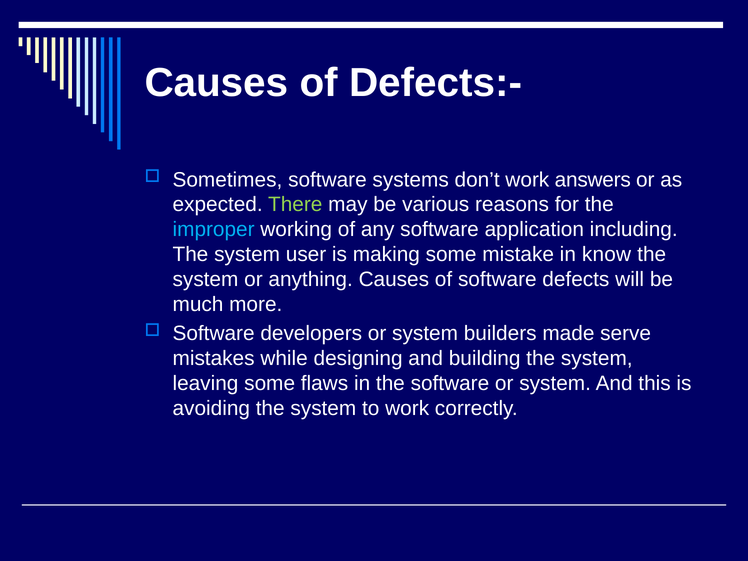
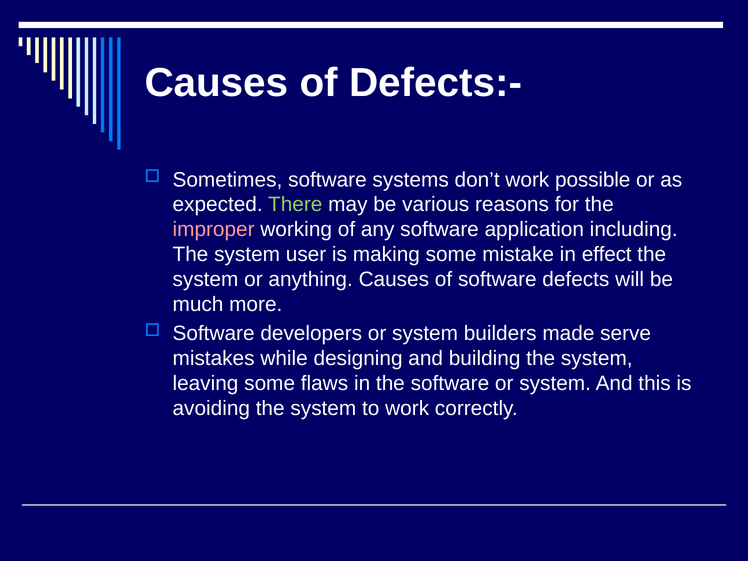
answers: answers -> possible
improper colour: light blue -> pink
know: know -> effect
